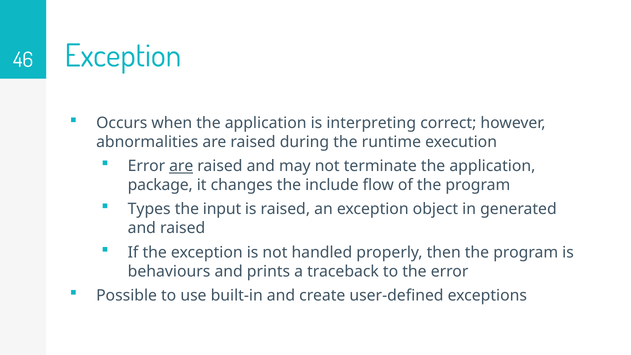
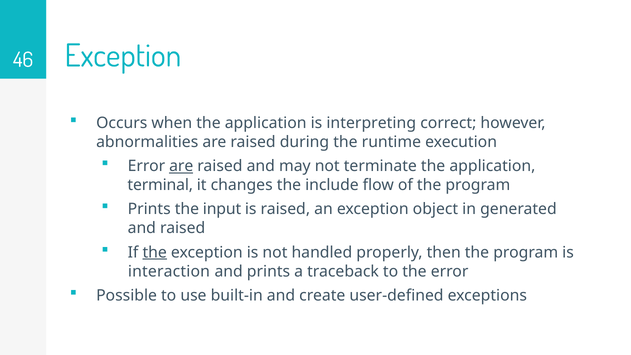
package: package -> terminal
Types at (149, 209): Types -> Prints
the at (155, 252) underline: none -> present
behaviours: behaviours -> interaction
